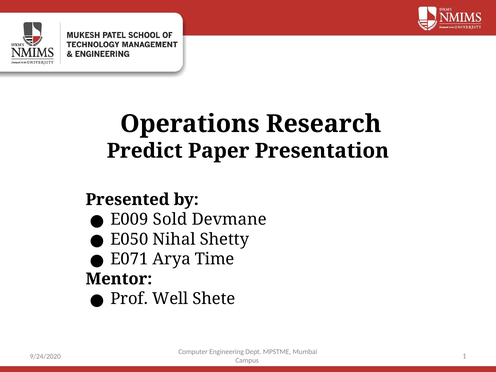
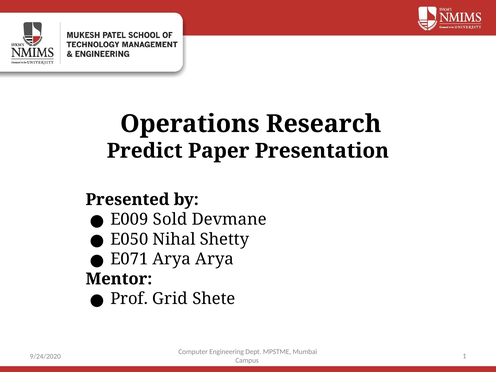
Arya Time: Time -> Arya
Well: Well -> Grid
